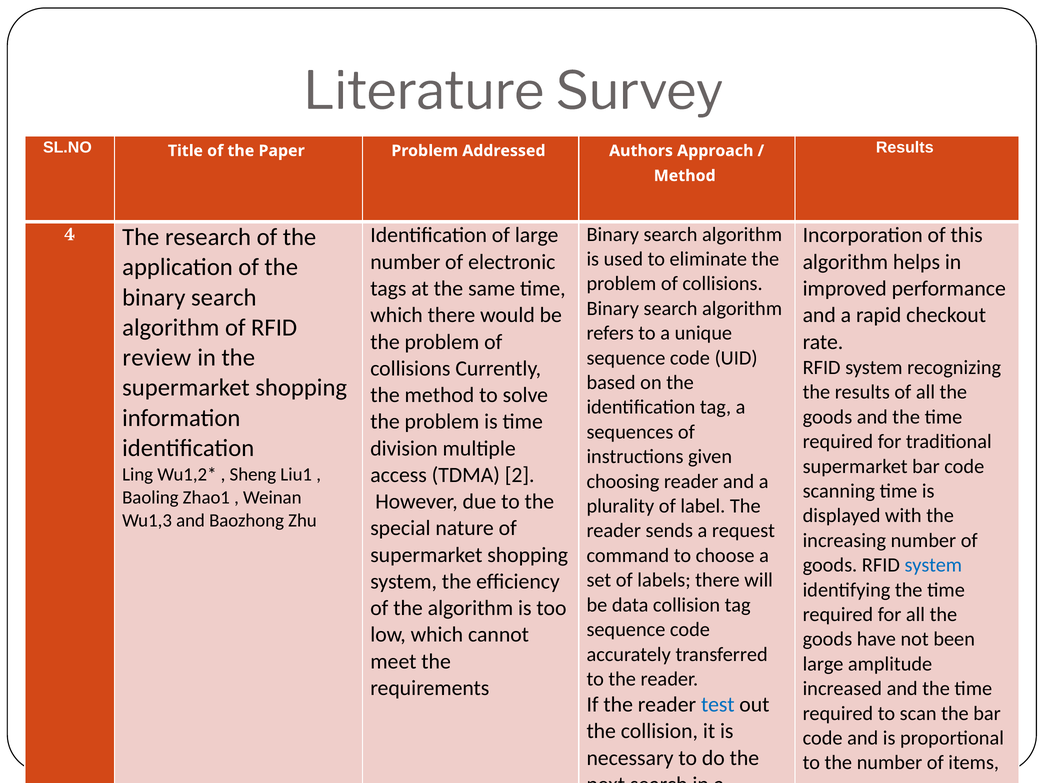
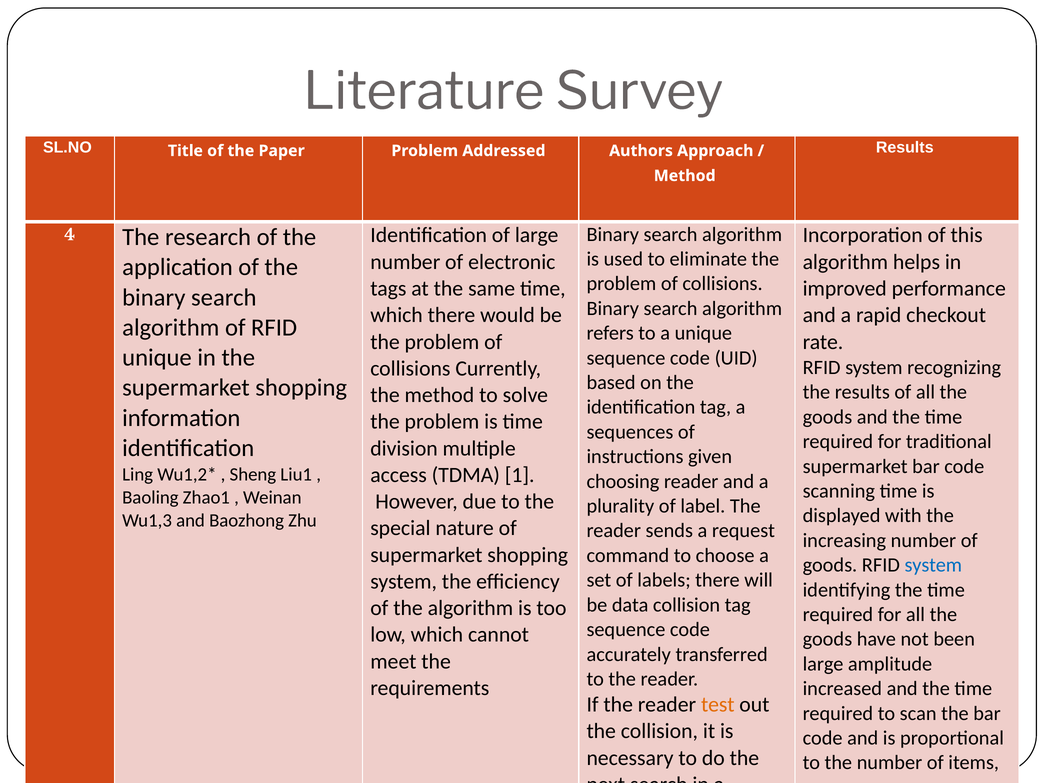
review at (157, 358): review -> unique
2: 2 -> 1
test colour: blue -> orange
